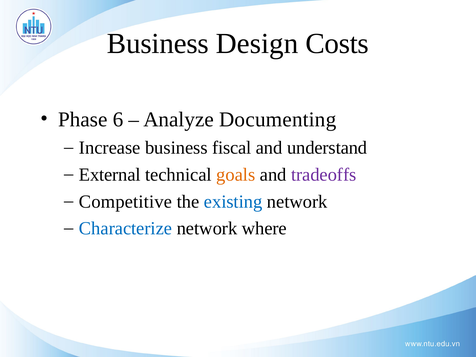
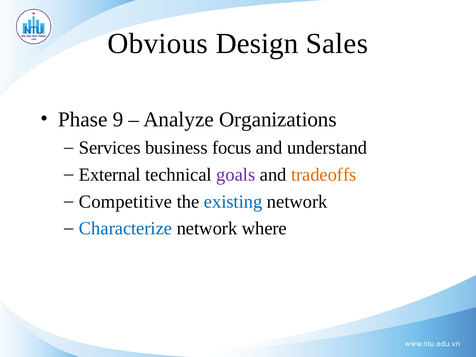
Business at (158, 44): Business -> Obvious
Costs: Costs -> Sales
6: 6 -> 9
Documenting: Documenting -> Organizations
Increase: Increase -> Services
fiscal: fiscal -> focus
goals colour: orange -> purple
tradeoffs colour: purple -> orange
